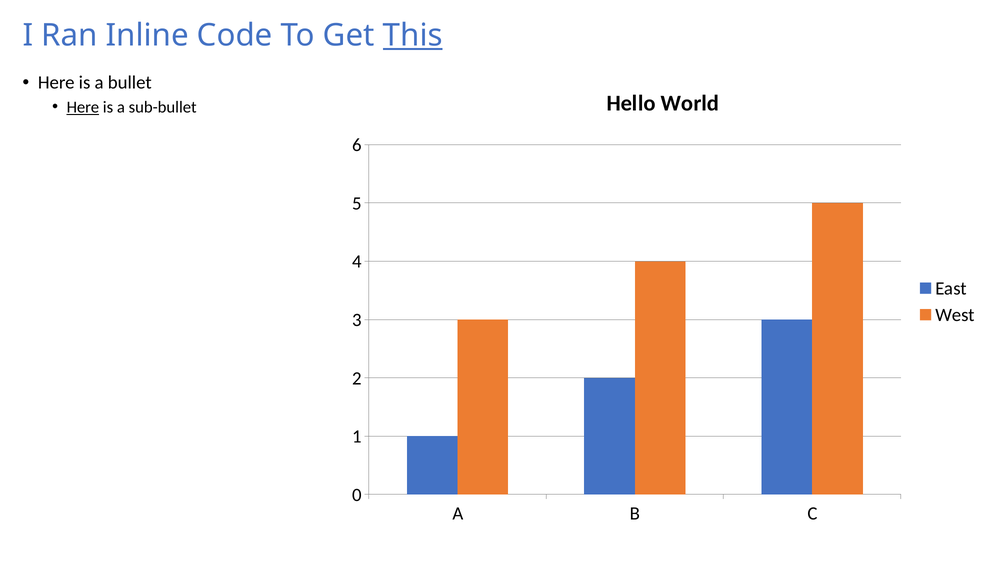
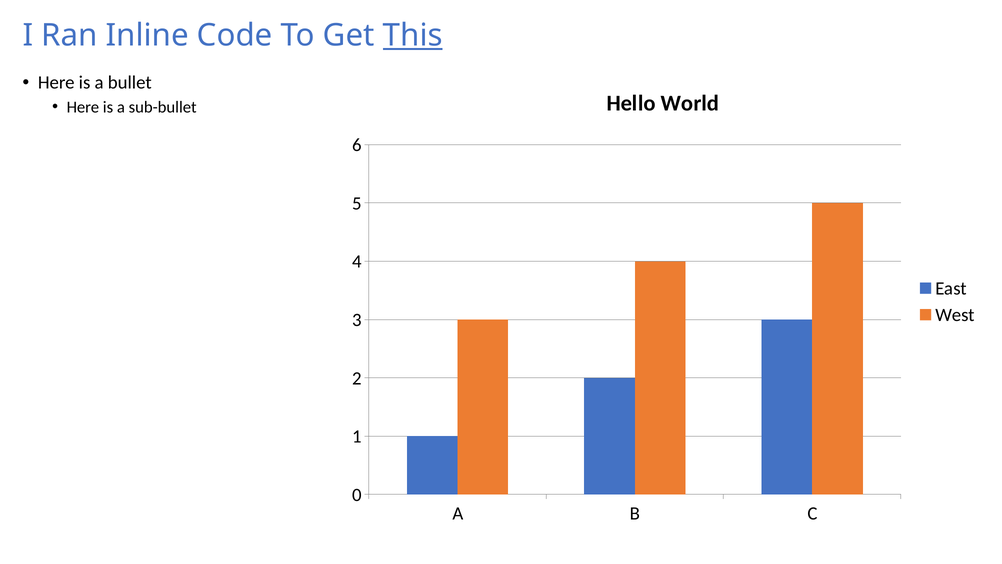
Here at (83, 107) underline: present -> none
